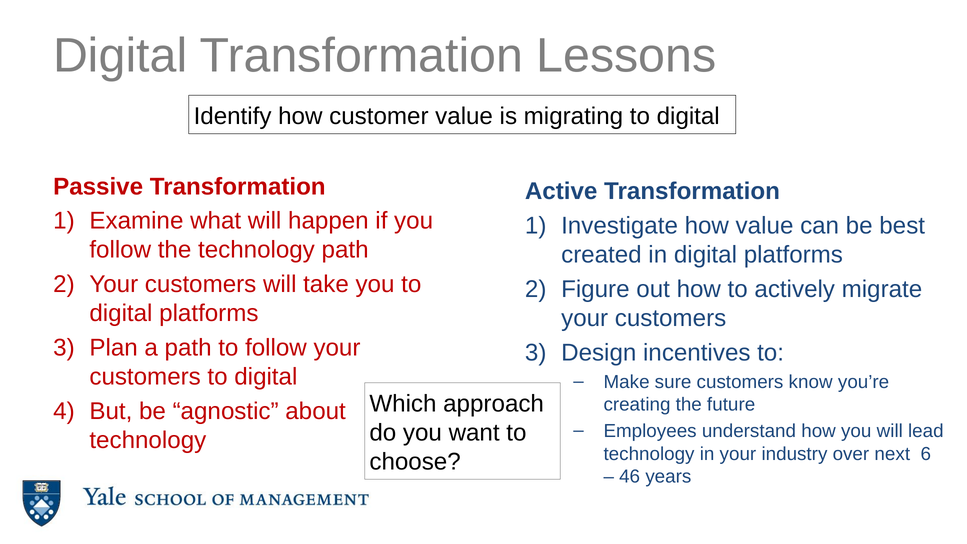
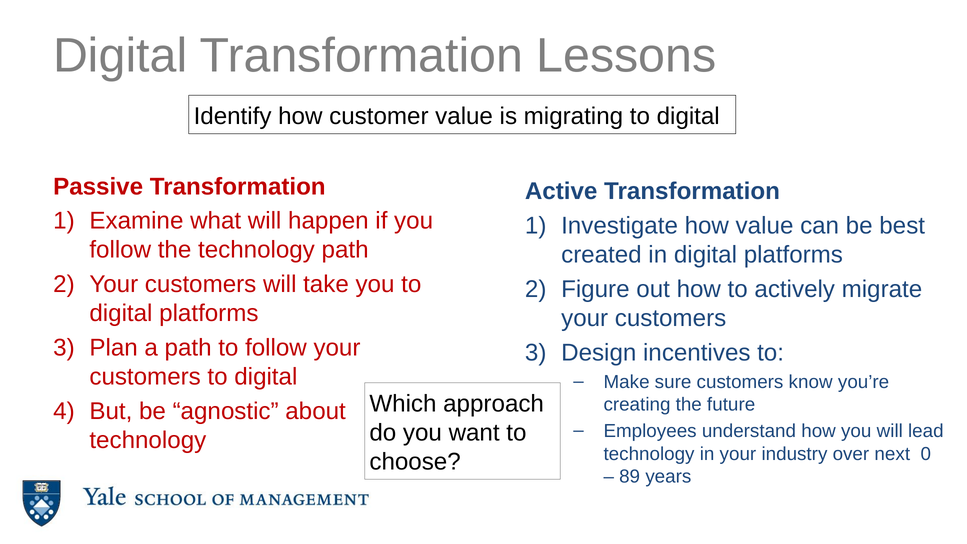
6: 6 -> 0
46: 46 -> 89
